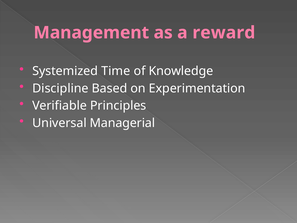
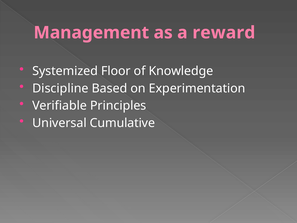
Time: Time -> Floor
Managerial: Managerial -> Cumulative
